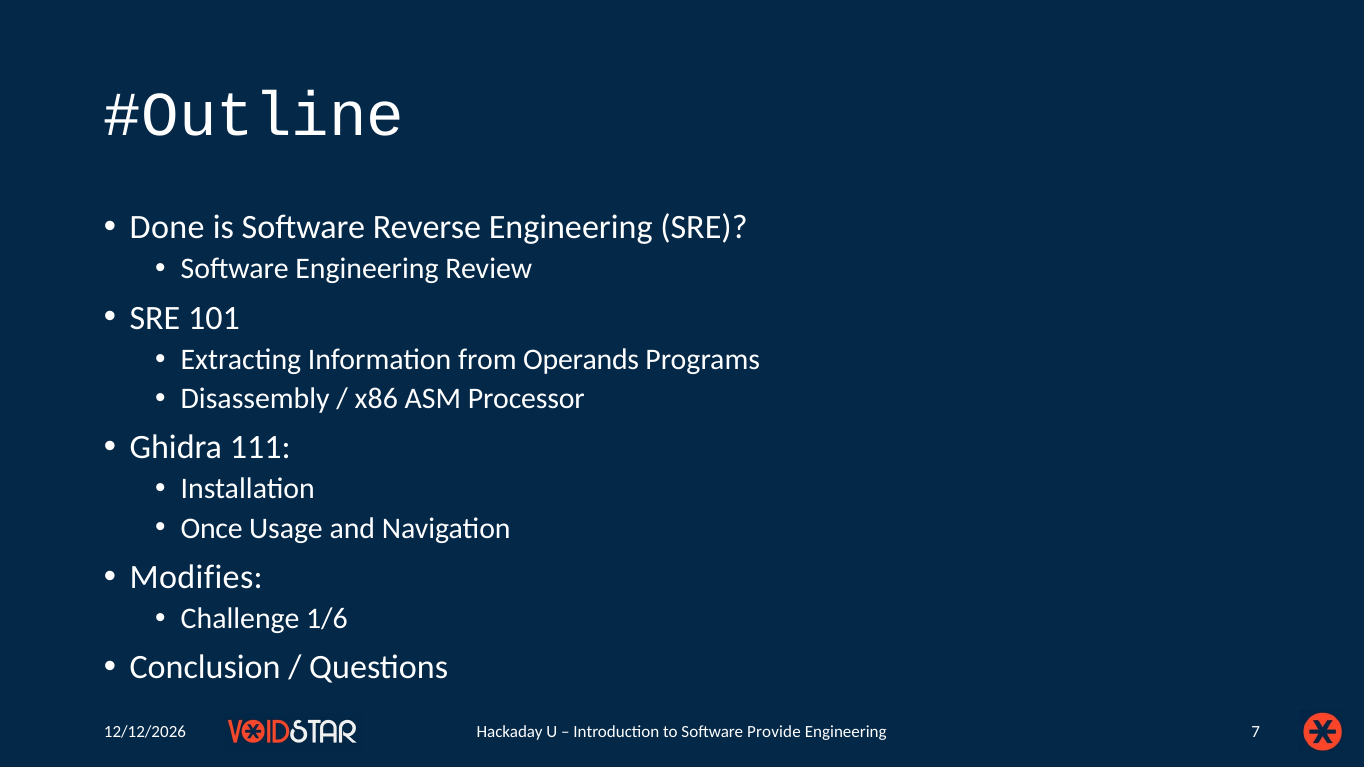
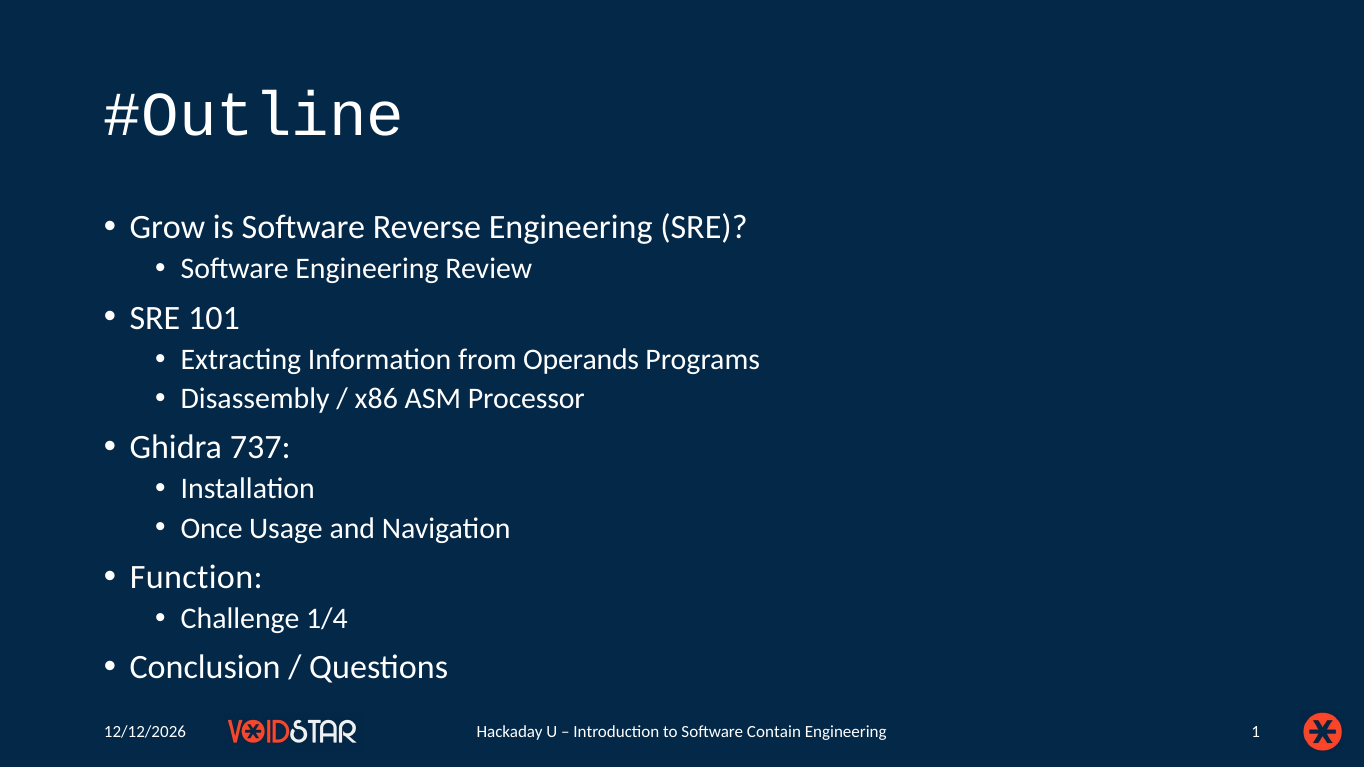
Done: Done -> Grow
111: 111 -> 737
Modifies: Modifies -> Function
1/6: 1/6 -> 1/4
Provide: Provide -> Contain
7: 7 -> 1
